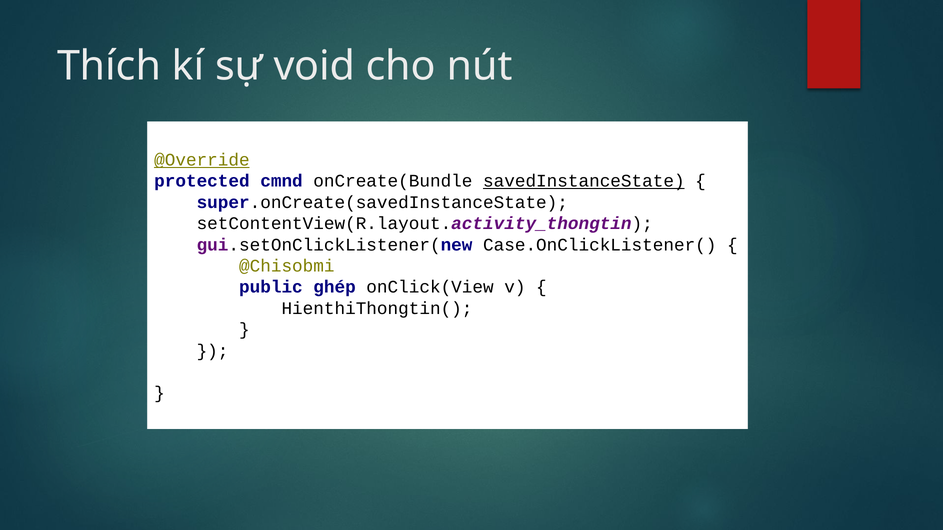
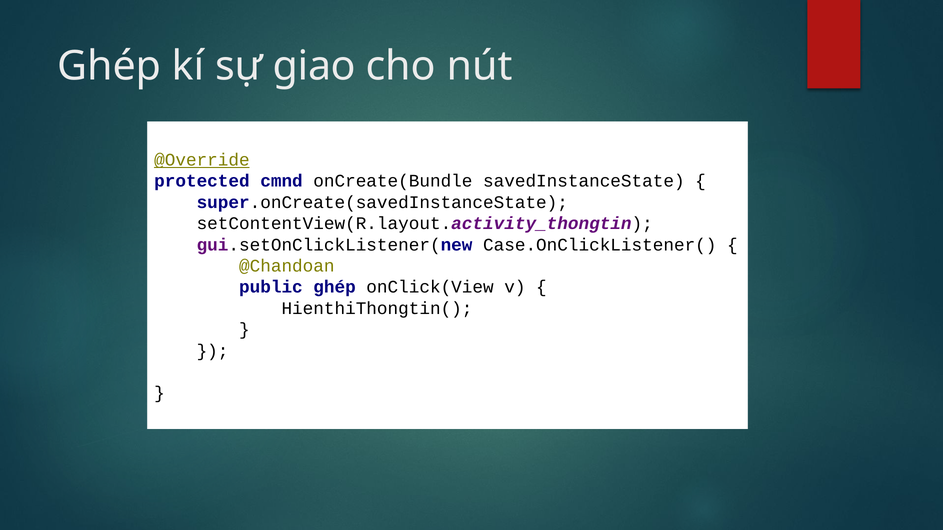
Thích at (109, 66): Thích -> Ghép
void: void -> giao
savedInstanceState underline: present -> none
@Chisobmi: @Chisobmi -> @Chandoan
